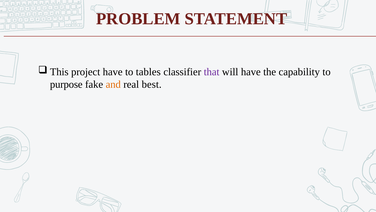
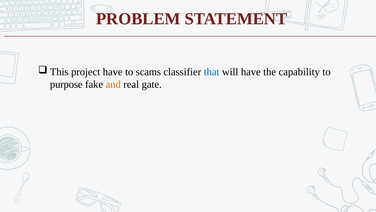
tables: tables -> scams
that colour: purple -> blue
best: best -> gate
